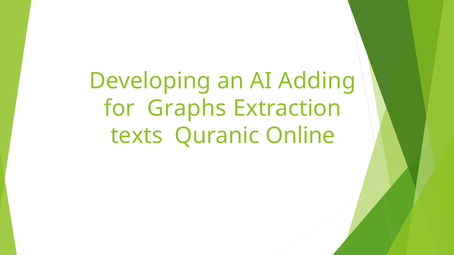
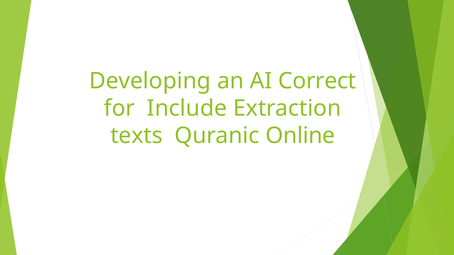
Adding: Adding -> Correct
Graphs: Graphs -> Include
